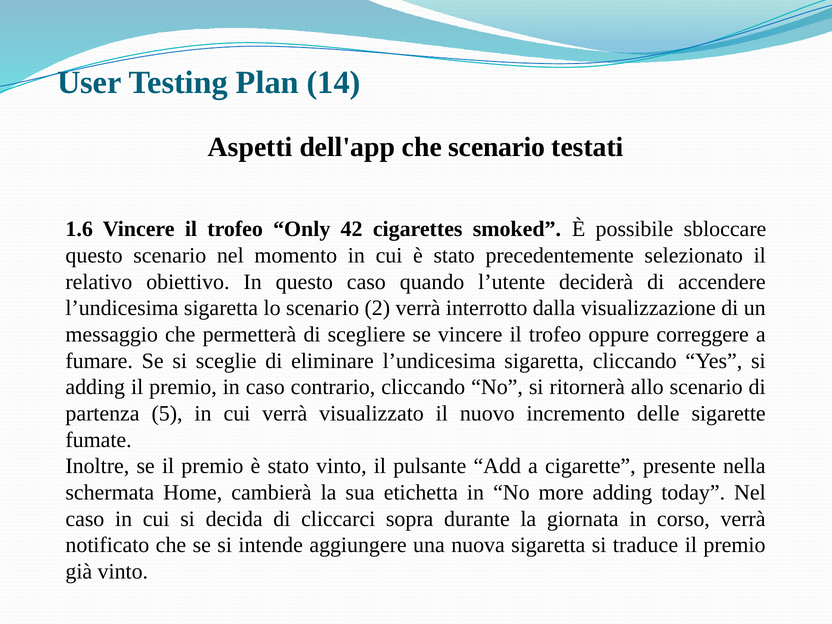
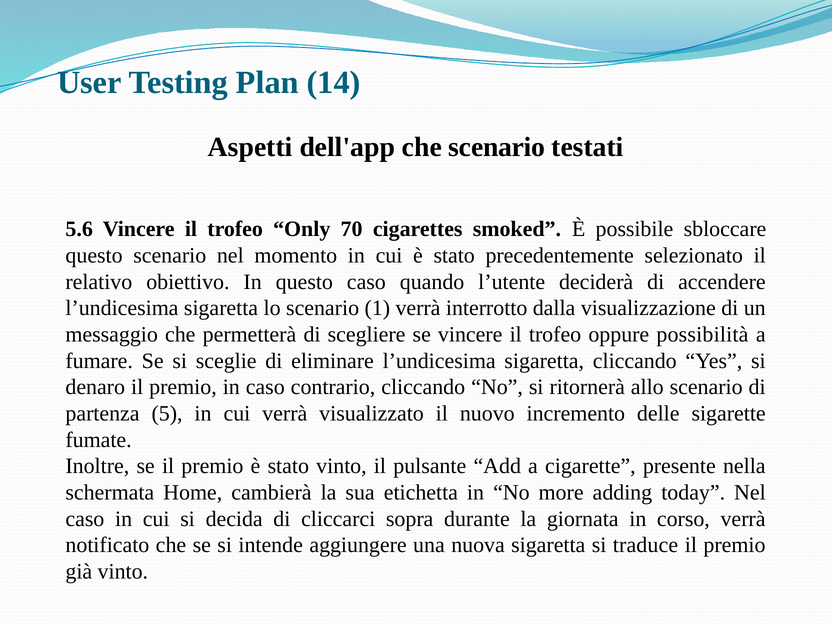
1.6: 1.6 -> 5.6
42: 42 -> 70
2: 2 -> 1
correggere: correggere -> possibilità
adding at (95, 387): adding -> denaro
